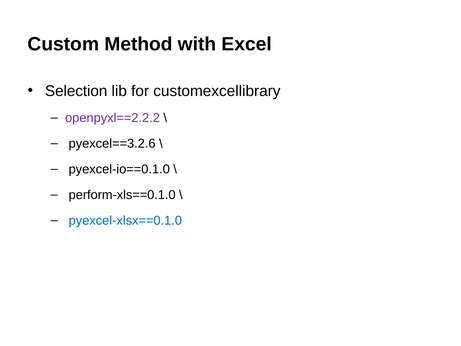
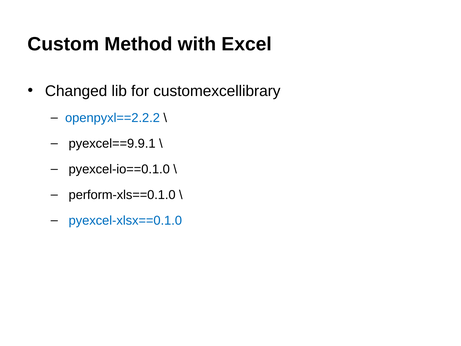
Selection: Selection -> Changed
openpyxl==2.2.2 colour: purple -> blue
pyexcel==3.2.6: pyexcel==3.2.6 -> pyexcel==9.9.1
